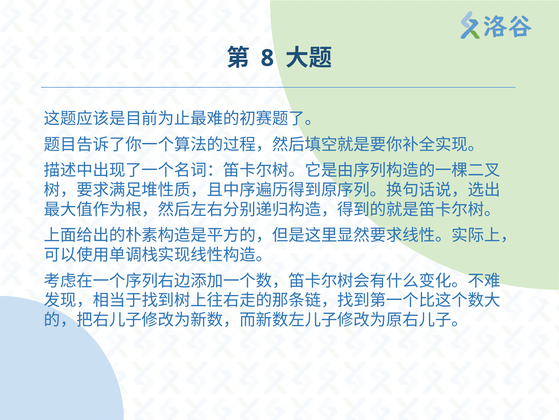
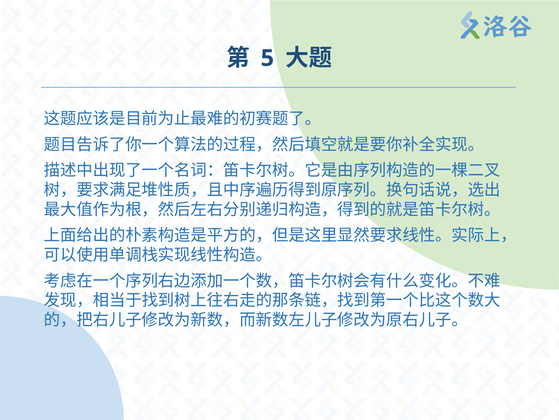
8: 8 -> 5
